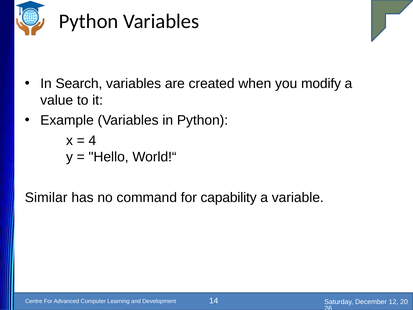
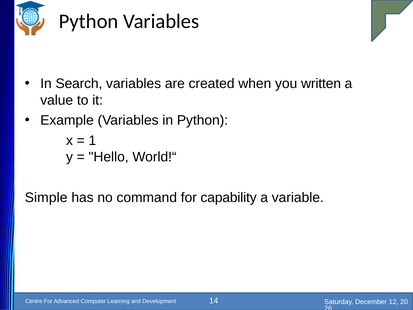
modify: modify -> written
4: 4 -> 1
Similar: Similar -> Simple
